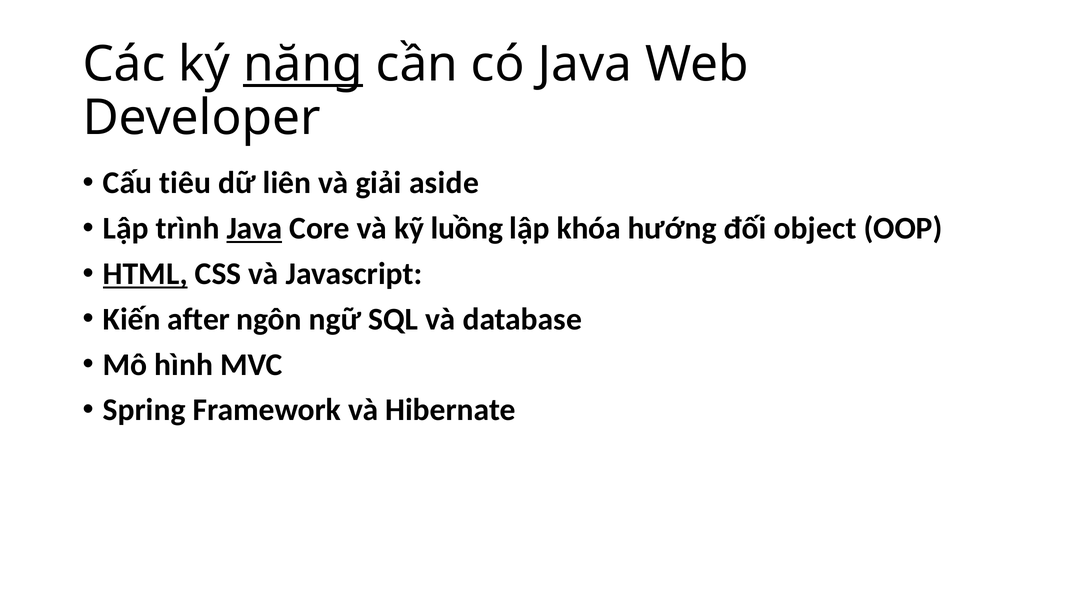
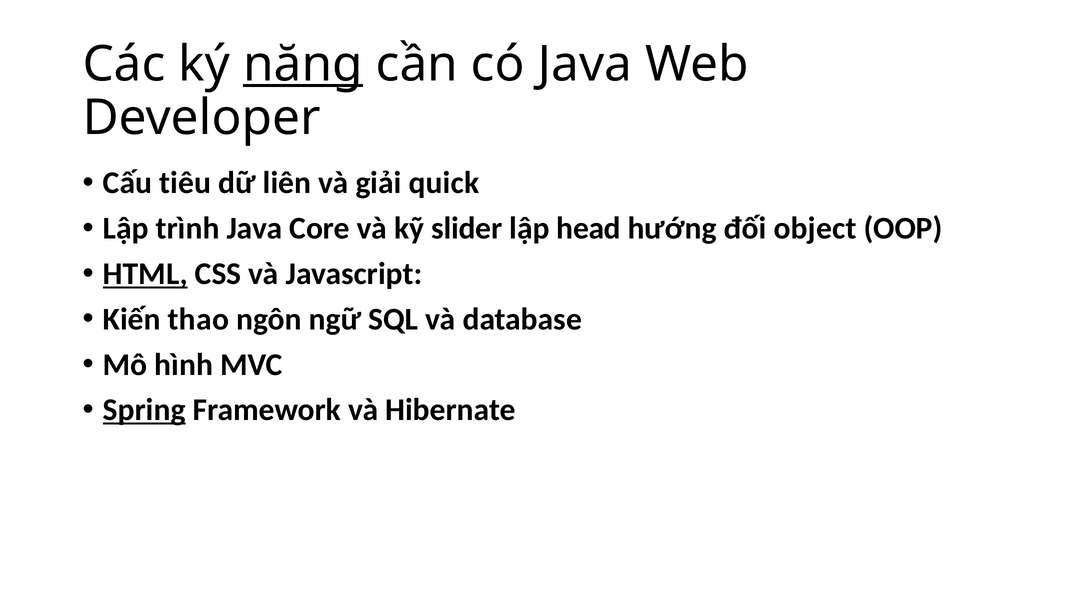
aside: aside -> quick
Java at (255, 229) underline: present -> none
luồng: luồng -> slider
khóa: khóa -> head
after: after -> thao
Spring underline: none -> present
